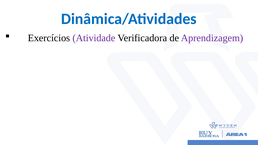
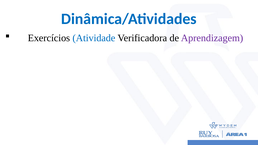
Atividade colour: purple -> blue
